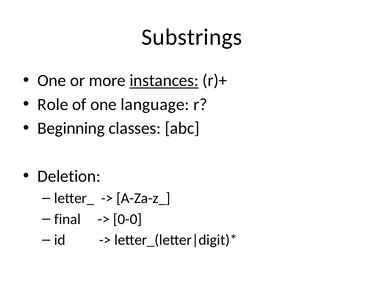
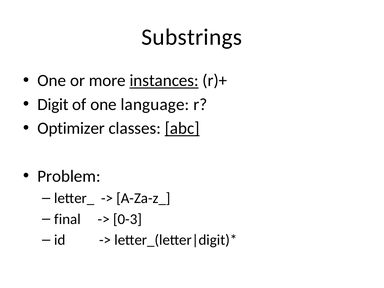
Role: Role -> Digit
Beginning: Beginning -> Optimizer
abc underline: none -> present
Deletion: Deletion -> Problem
0-0: 0-0 -> 0-3
